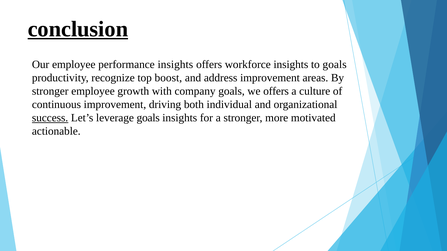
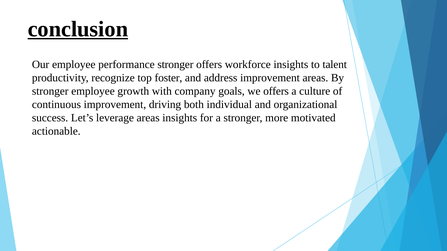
performance insights: insights -> stronger
to goals: goals -> talent
boost: boost -> foster
success underline: present -> none
leverage goals: goals -> areas
